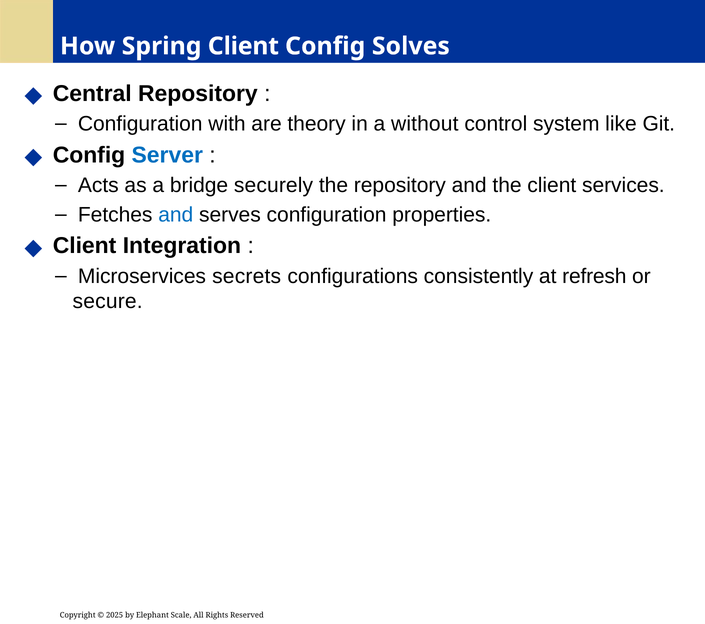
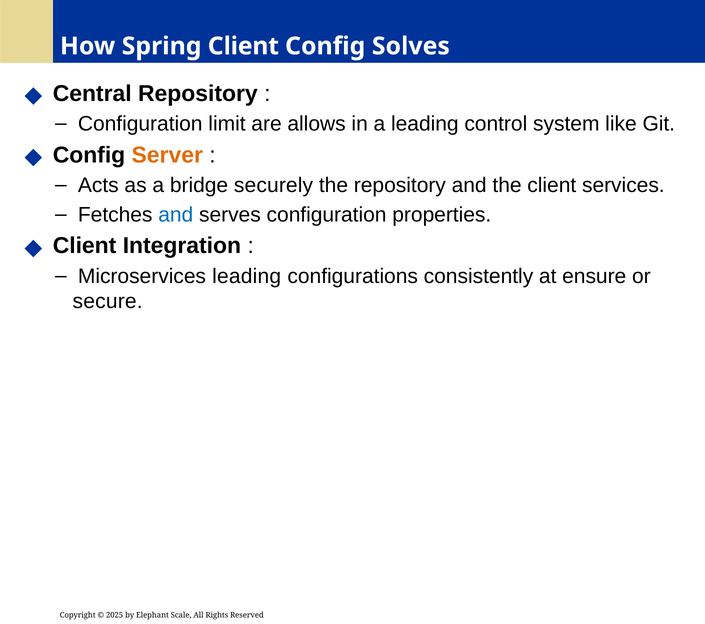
with: with -> limit
theory: theory -> allows
a without: without -> leading
Server colour: blue -> orange
Microservices secrets: secrets -> leading
refresh: refresh -> ensure
